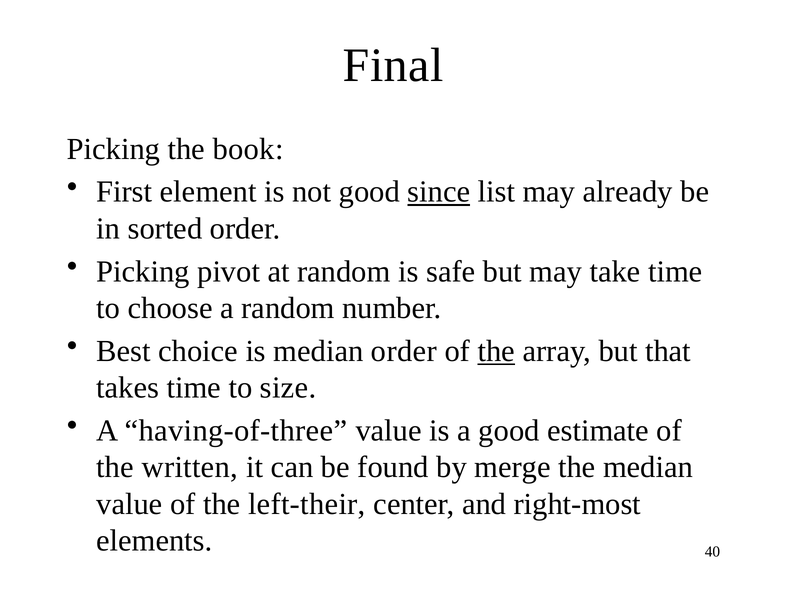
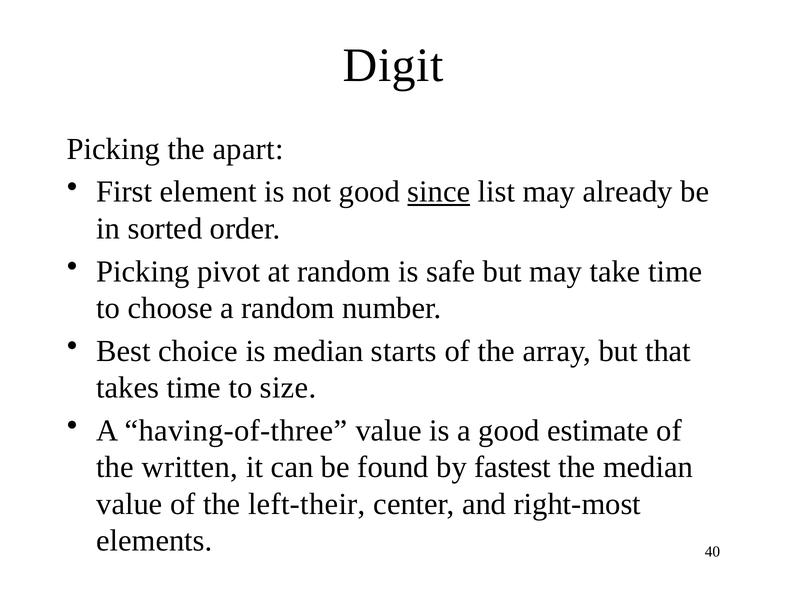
Final: Final -> Digit
book: book -> apart
median order: order -> starts
the at (496, 351) underline: present -> none
merge: merge -> fastest
